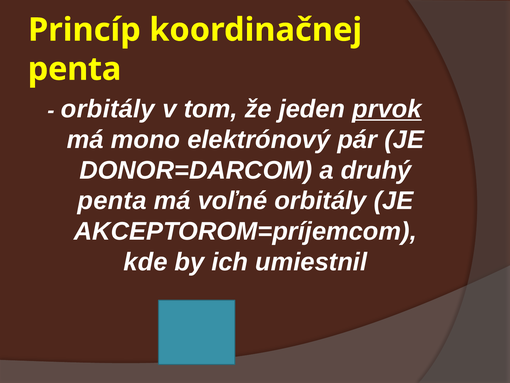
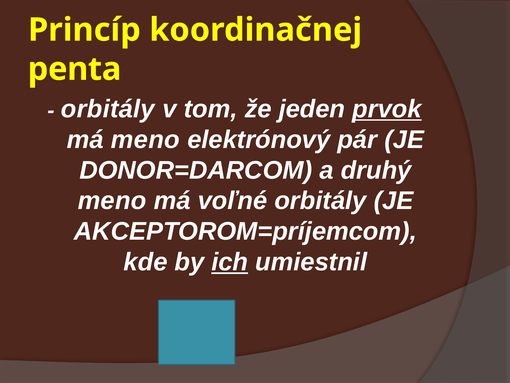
má mono: mono -> meno
penta at (112, 201): penta -> meno
ich underline: none -> present
